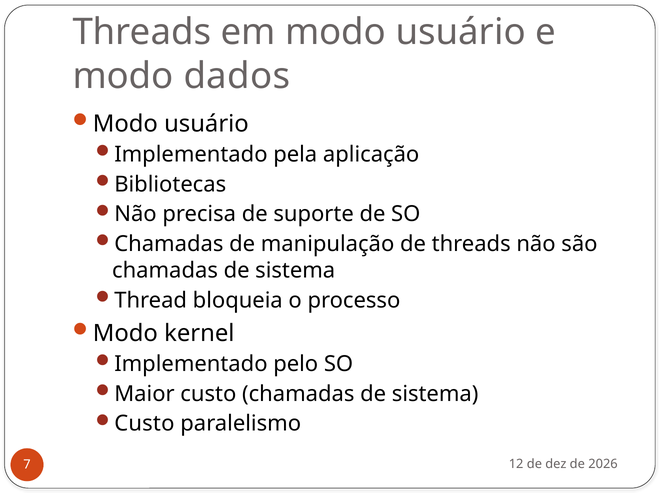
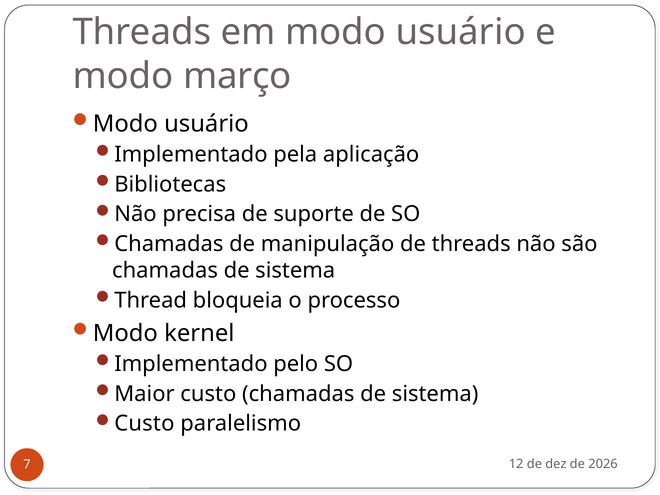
dados: dados -> março
